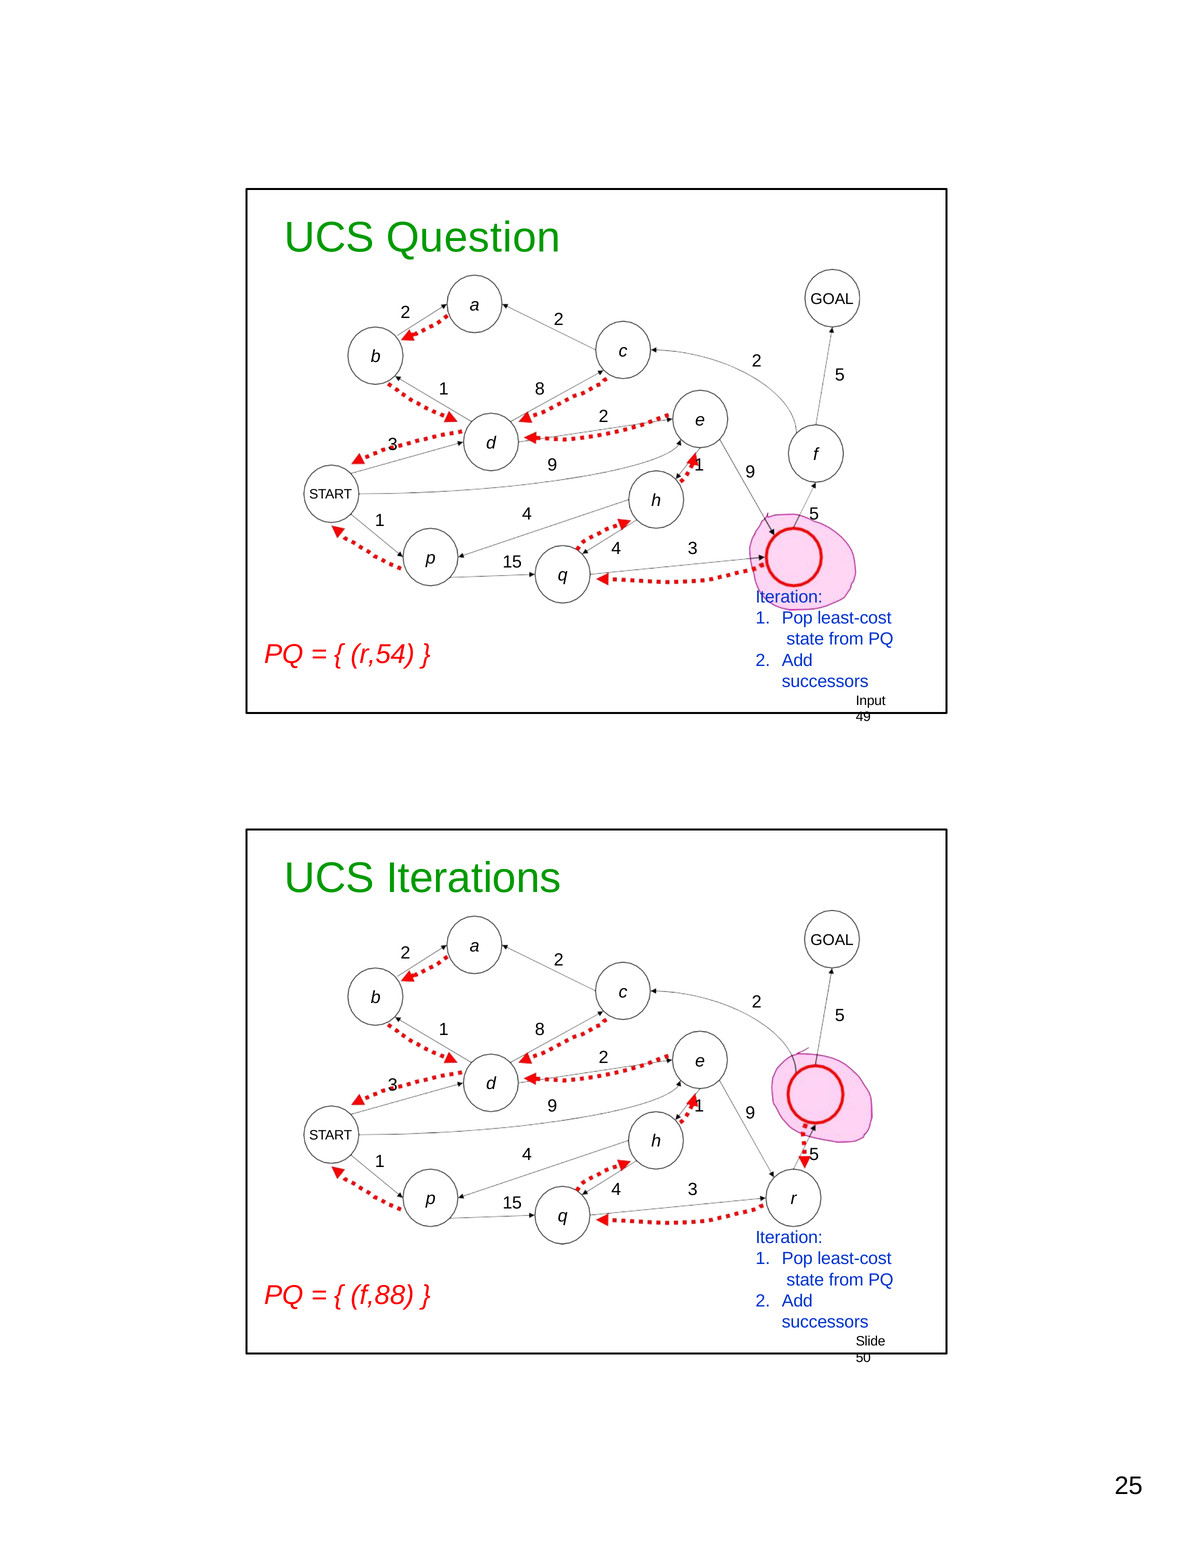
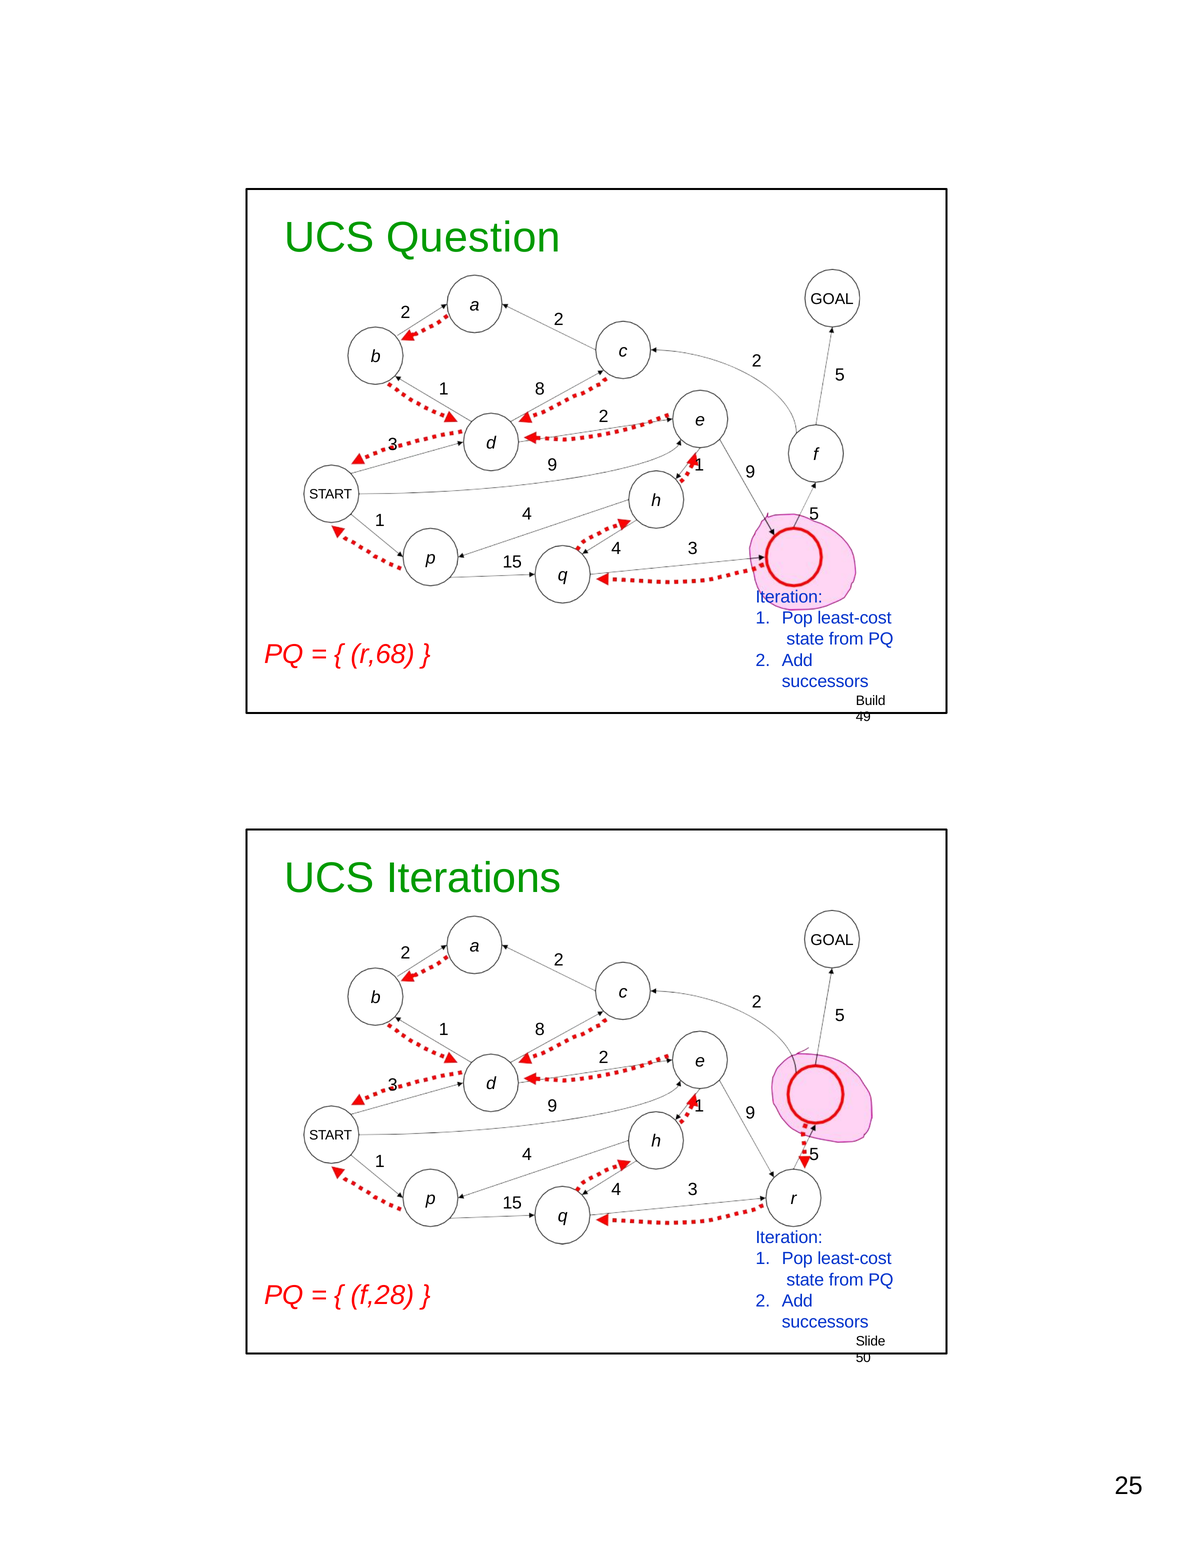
r,54: r,54 -> r,68
Input: Input -> Build
f,88: f,88 -> f,28
